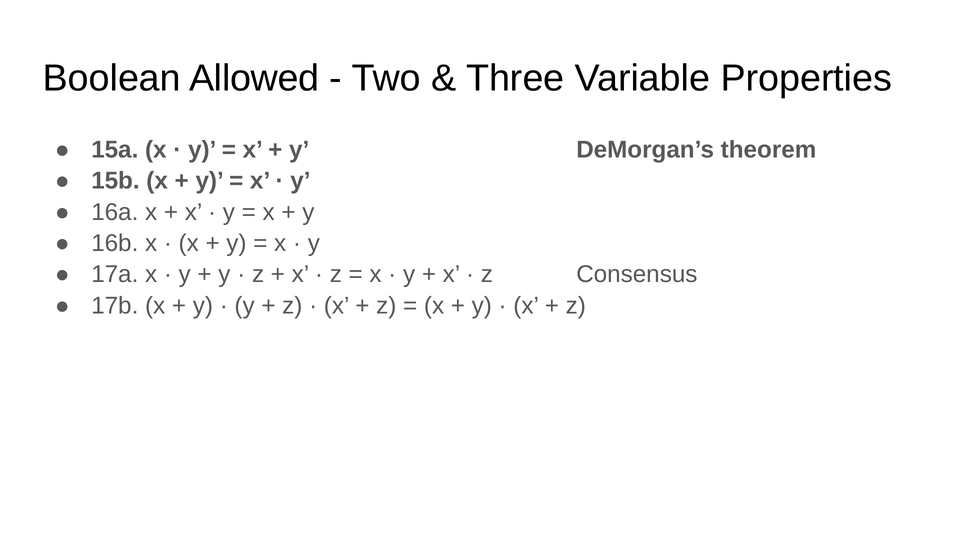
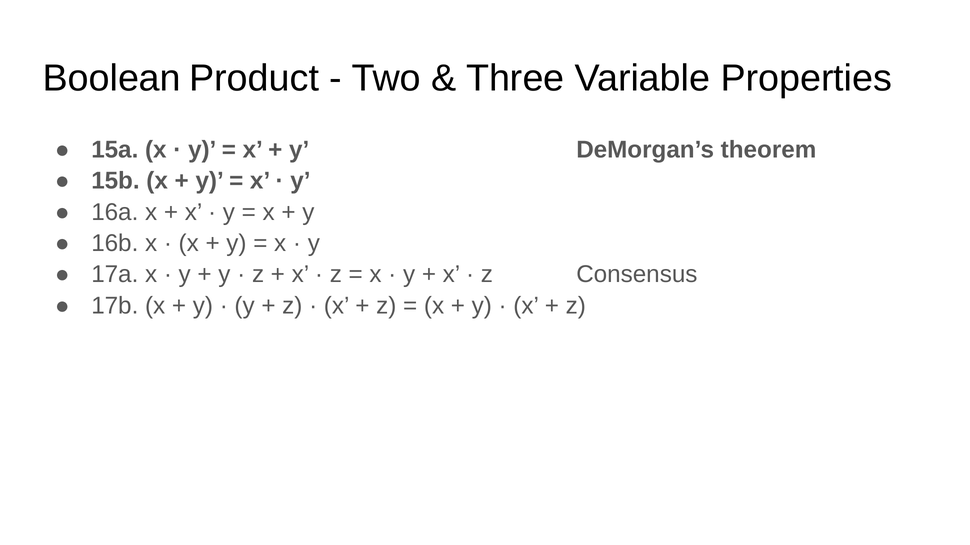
Allowed: Allowed -> Product
